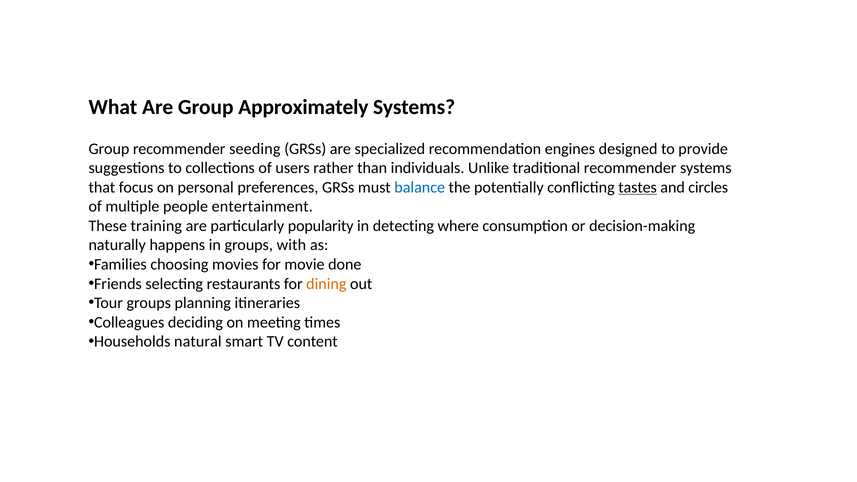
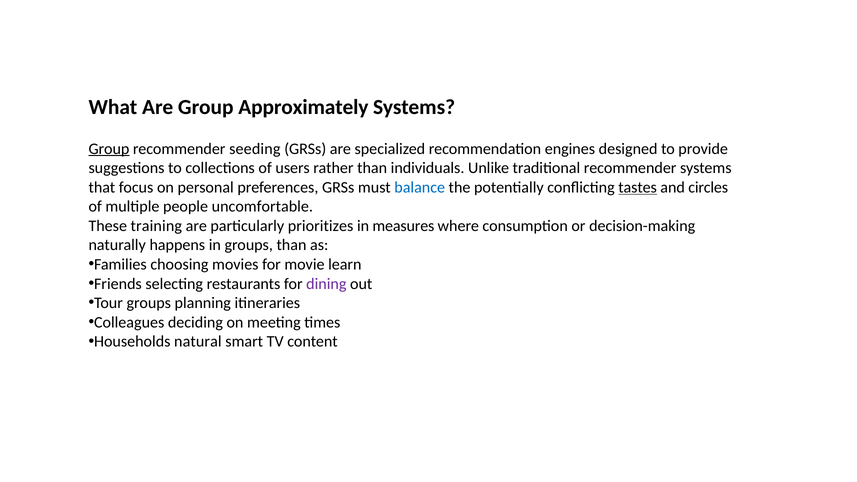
Group at (109, 149) underline: none -> present
entertainment: entertainment -> uncomfortable
popularity: popularity -> prioritizes
detecting: detecting -> measures
groups with: with -> than
done: done -> learn
dining colour: orange -> purple
